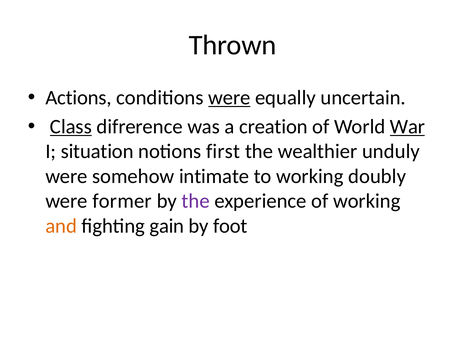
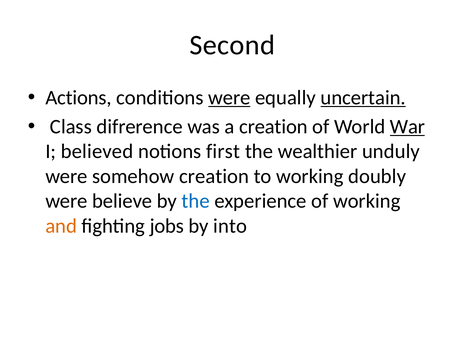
Thrown: Thrown -> Second
uncertain underline: none -> present
Class underline: present -> none
situation: situation -> believed
somehow intimate: intimate -> creation
former: former -> believe
the at (196, 201) colour: purple -> blue
gain: gain -> jobs
foot: foot -> into
